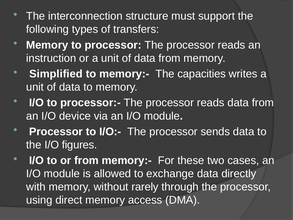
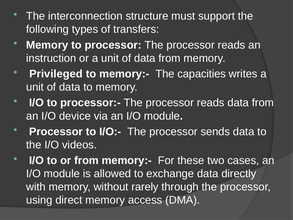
Simplified: Simplified -> Privileged
figures: figures -> videos
